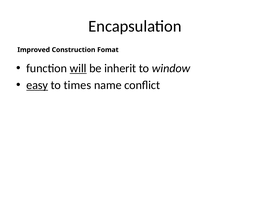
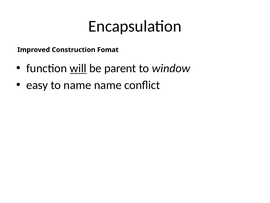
inherit: inherit -> parent
easy underline: present -> none
to times: times -> name
